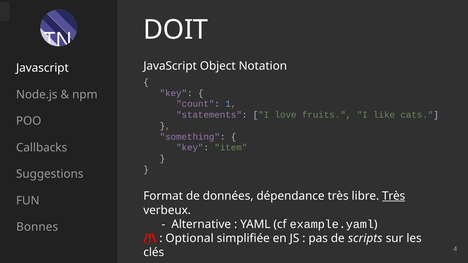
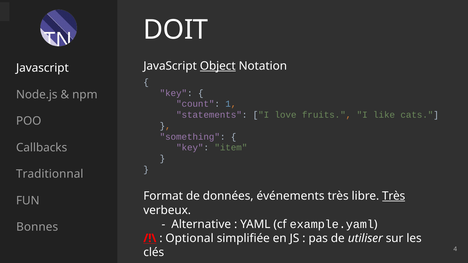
Object underline: none -> present
Suggestions: Suggestions -> Traditionnal
dépendance: dépendance -> événements
scripts: scripts -> utiliser
